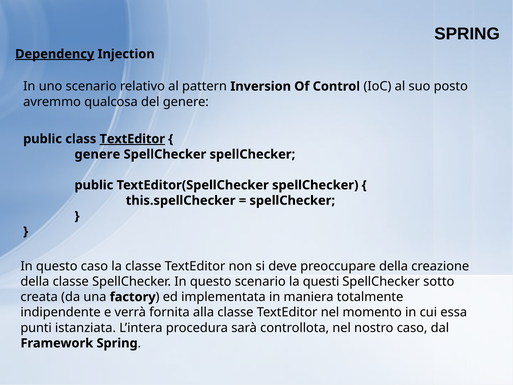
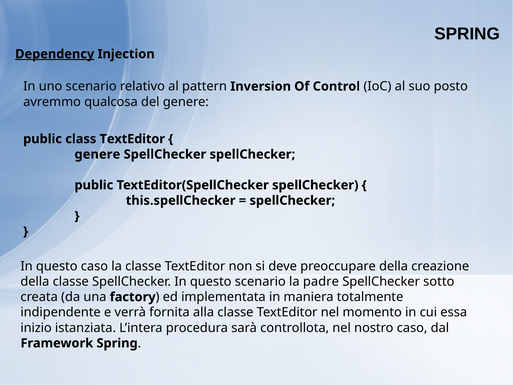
TextEditor at (132, 139) underline: present -> none
questi: questi -> padre
punti: punti -> inizio
